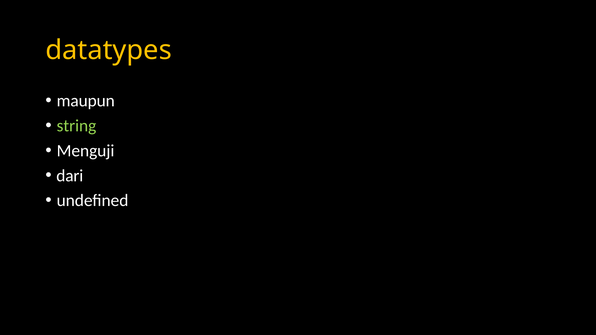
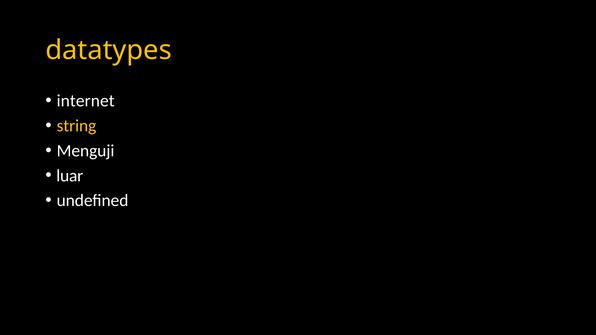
maupun: maupun -> internet
string colour: light green -> yellow
dari: dari -> luar
